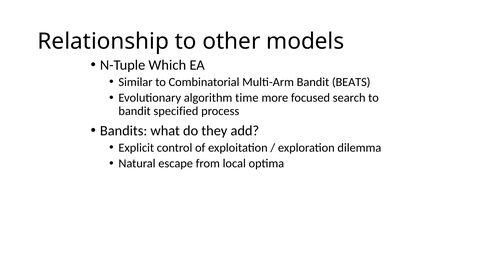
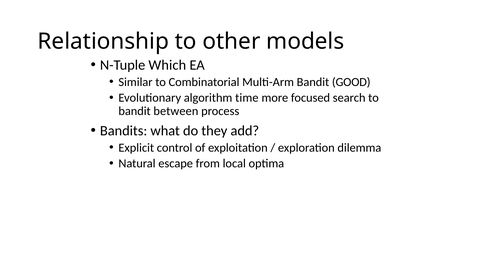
BEATS: BEATS -> GOOD
specified: specified -> between
